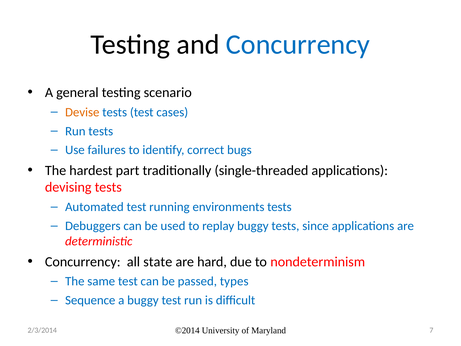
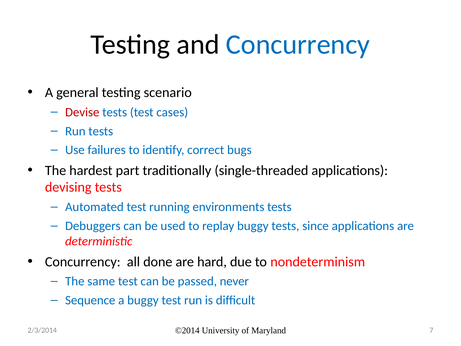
Devise colour: orange -> red
state: state -> done
types: types -> never
